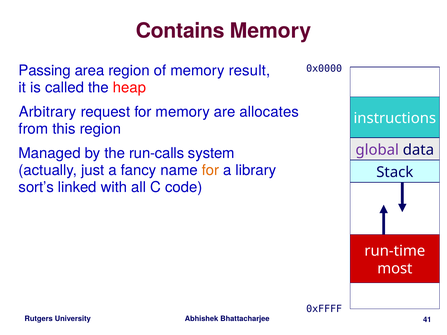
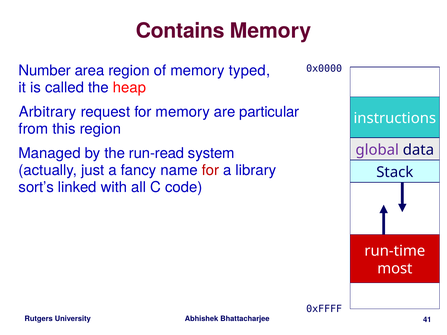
Passing: Passing -> Number
result: result -> typed
allocates: allocates -> particular
run-calls: run-calls -> run-read
for at (210, 170) colour: orange -> red
